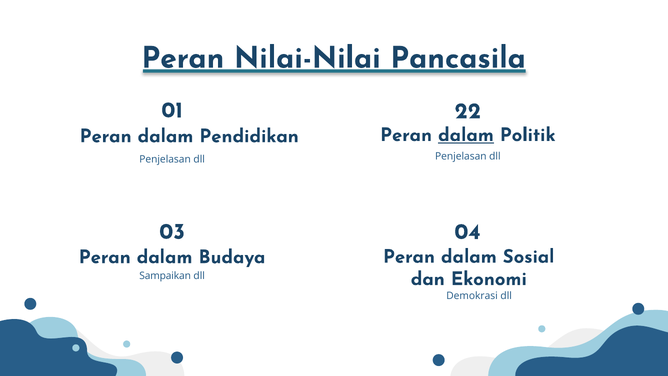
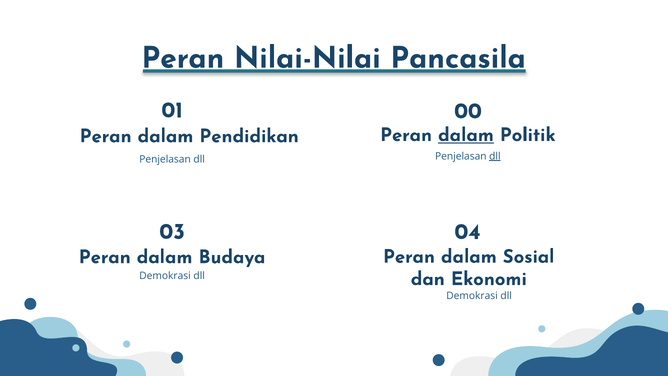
22: 22 -> 00
dll at (495, 156) underline: none -> present
Sampaikan at (165, 276): Sampaikan -> Demokrasi
